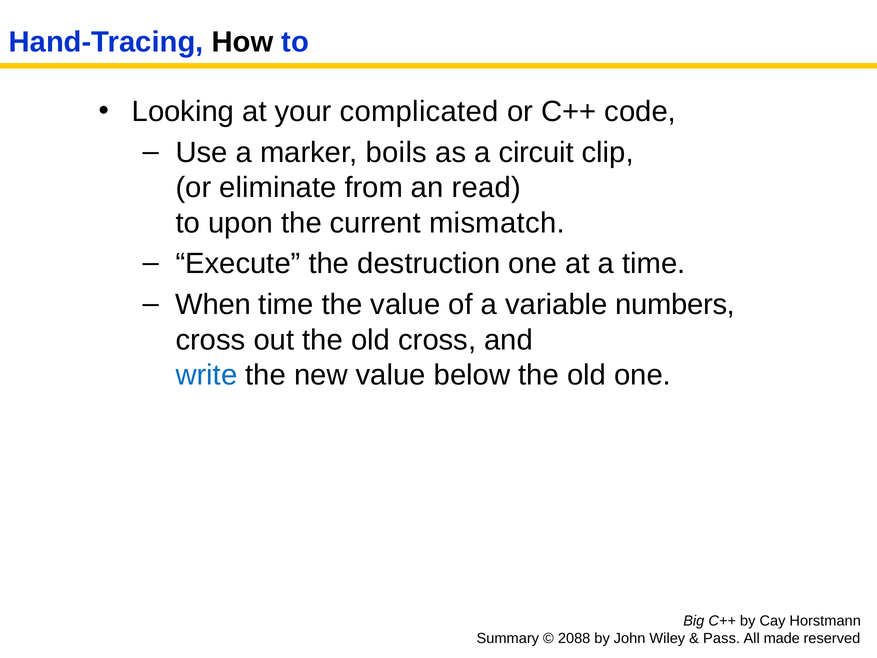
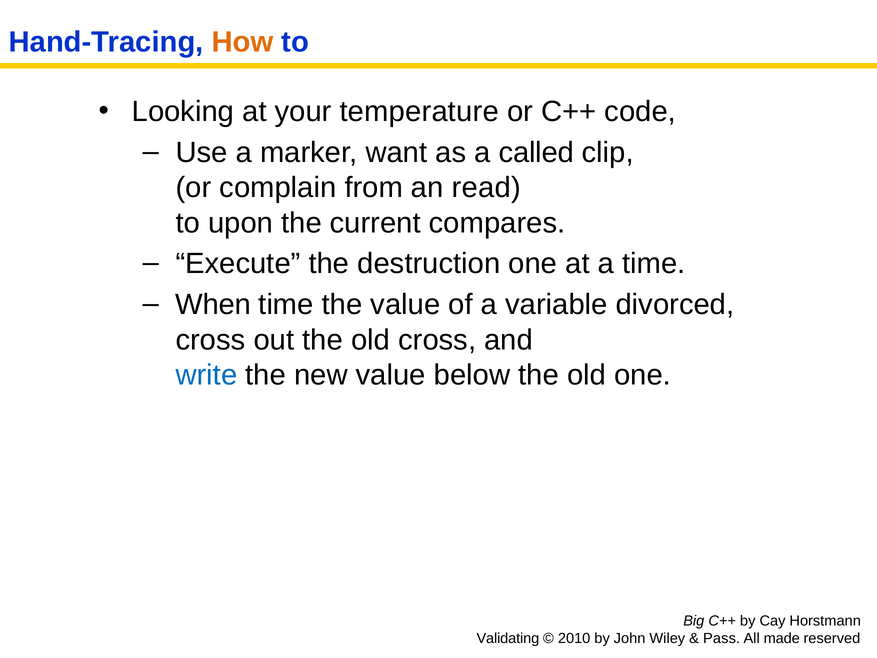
How colour: black -> orange
complicated: complicated -> temperature
boils: boils -> want
circuit: circuit -> called
eliminate: eliminate -> complain
mismatch: mismatch -> compares
numbers: numbers -> divorced
Summary: Summary -> Validating
2088: 2088 -> 2010
